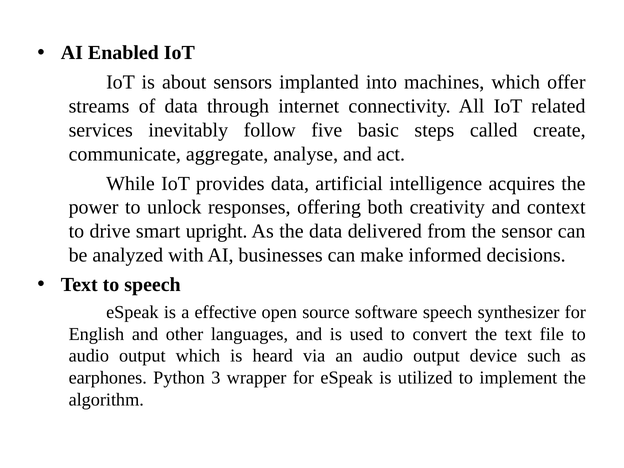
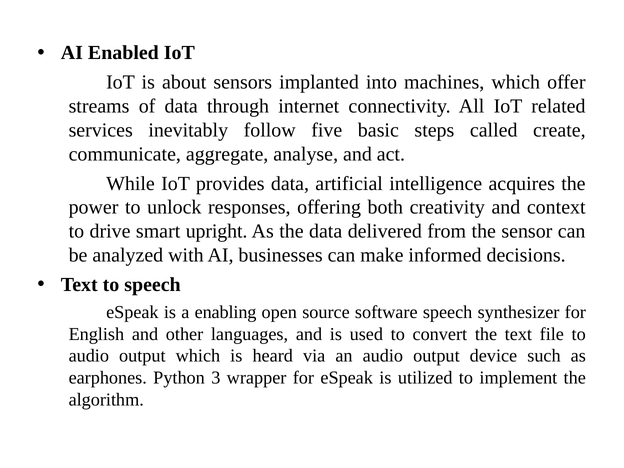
effective: effective -> enabling
